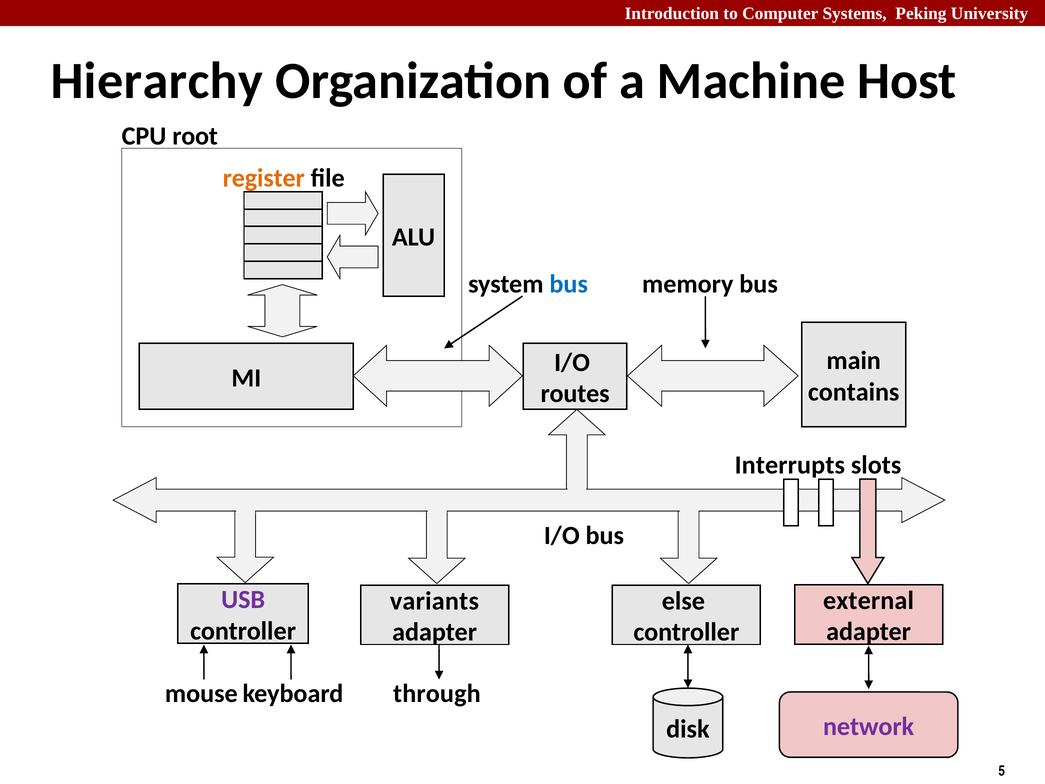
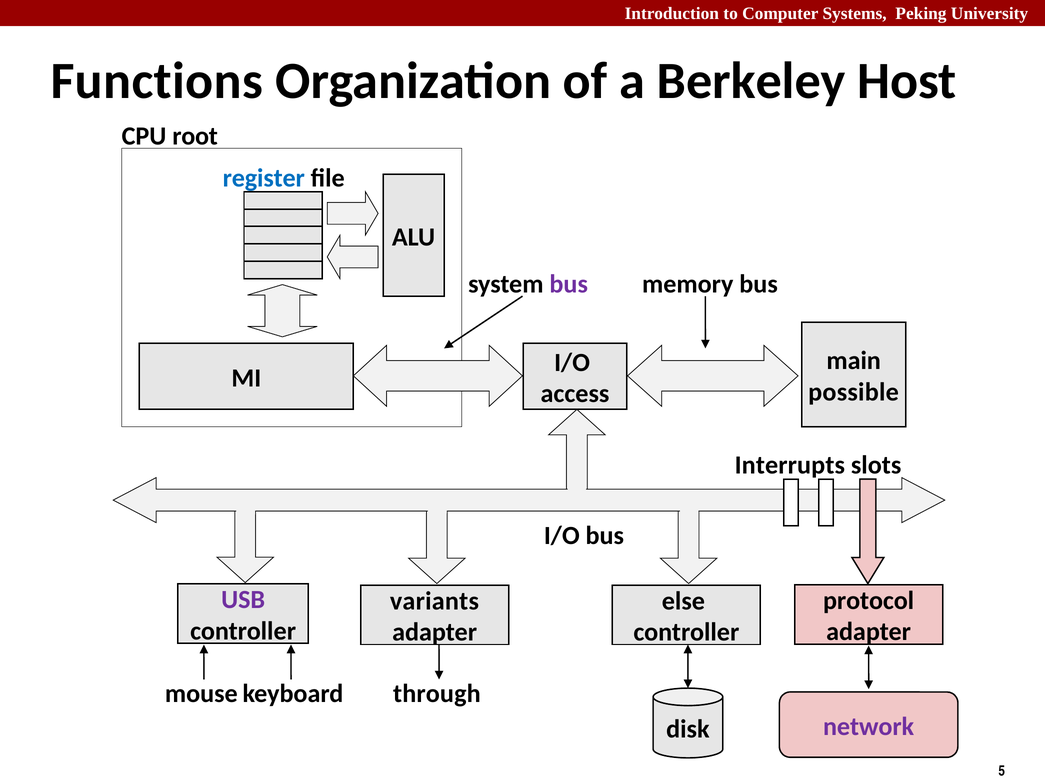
Hierarchy: Hierarchy -> Functions
Machine: Machine -> Berkeley
register colour: orange -> blue
bus at (569, 284) colour: blue -> purple
contains: contains -> possible
routes: routes -> access
external: external -> protocol
